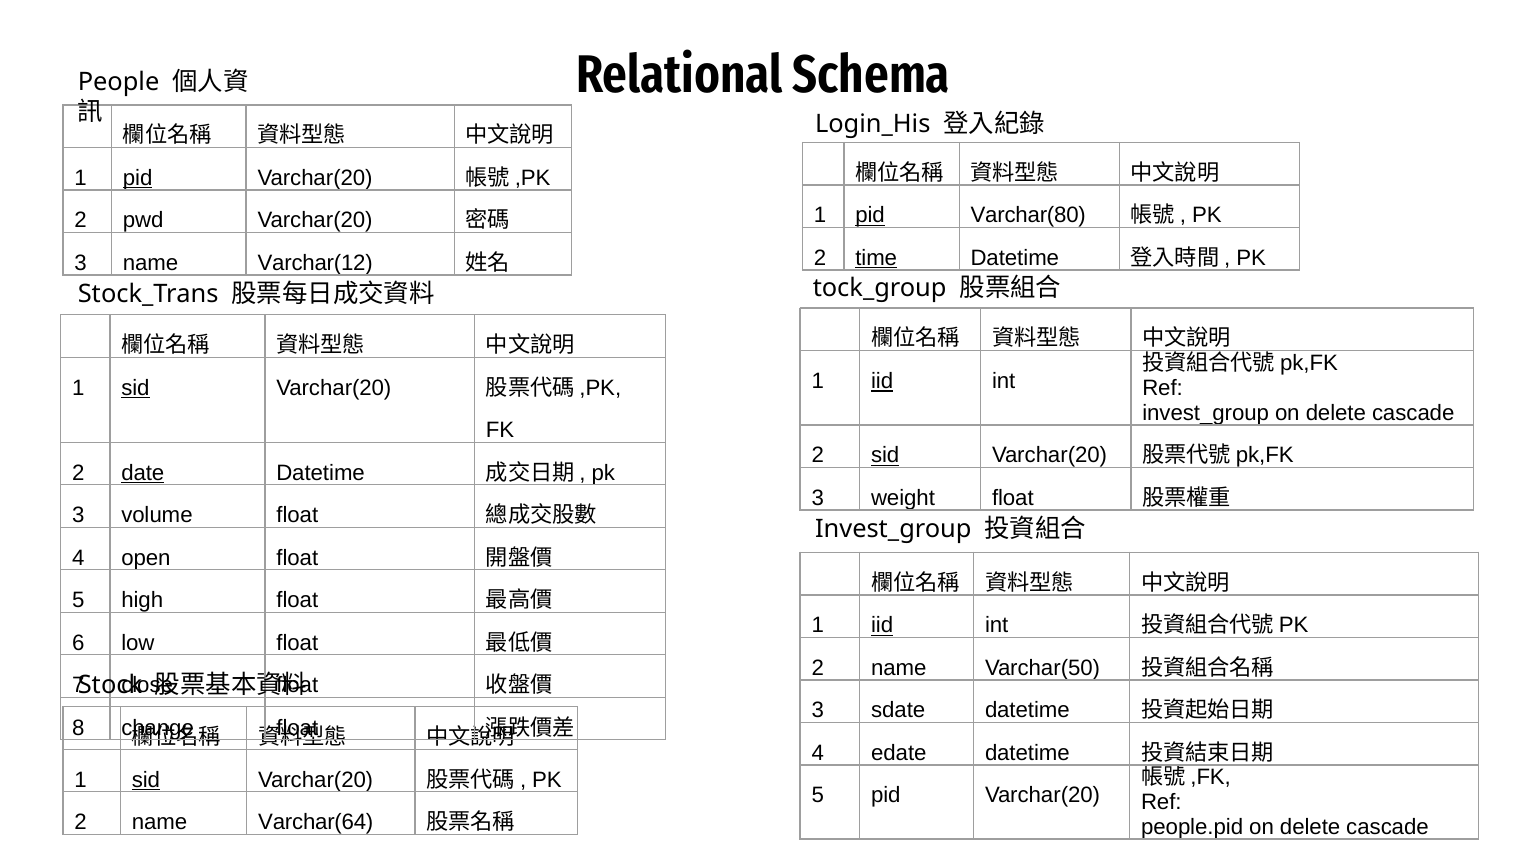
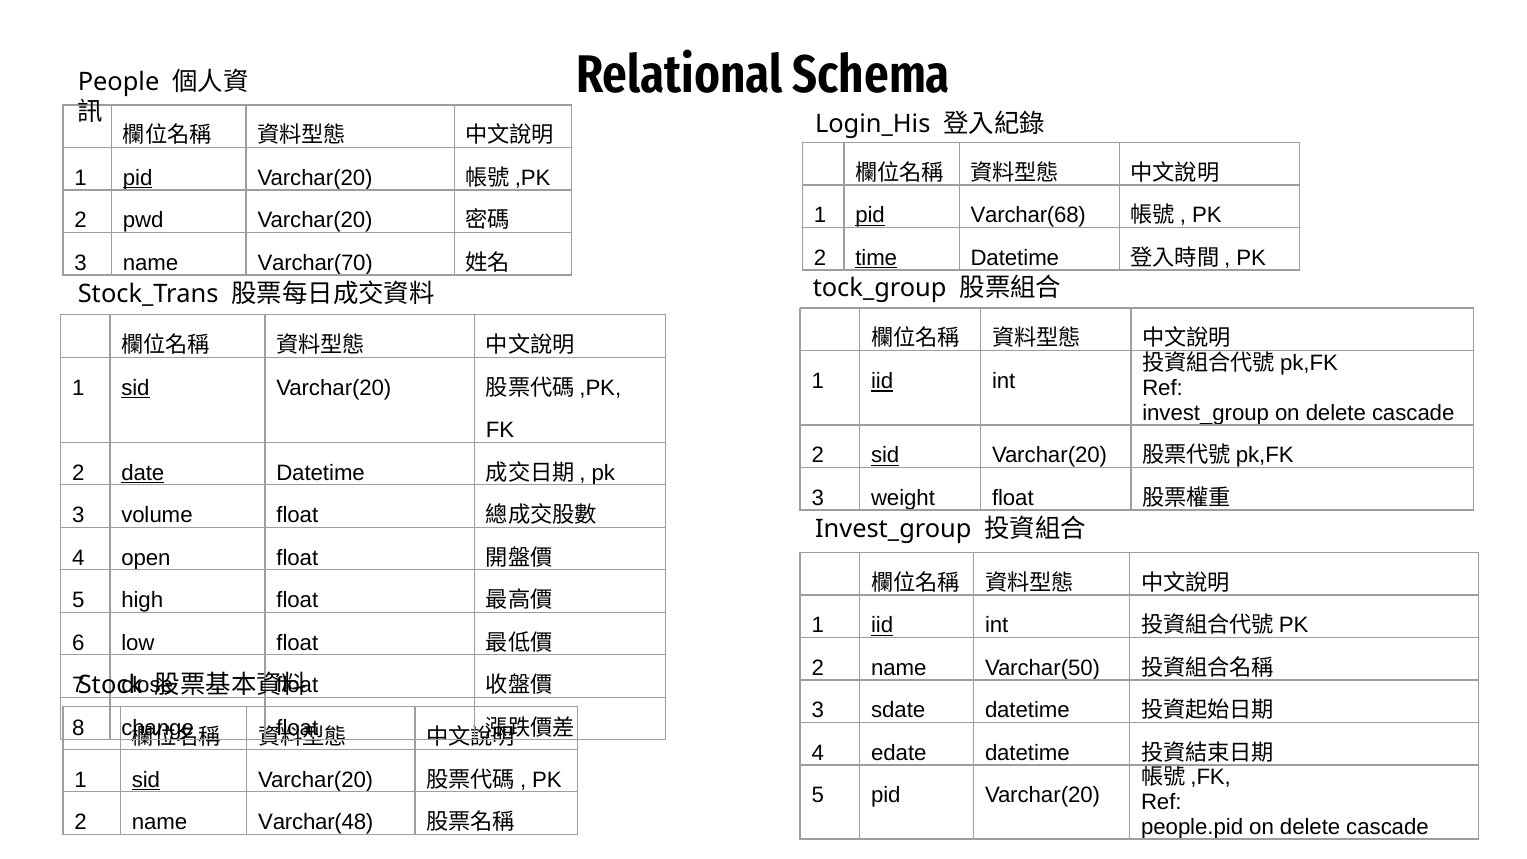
Varchar(80: Varchar(80 -> Varchar(68
Varchar(12: Varchar(12 -> Varchar(70
Varchar(64: Varchar(64 -> Varchar(48
